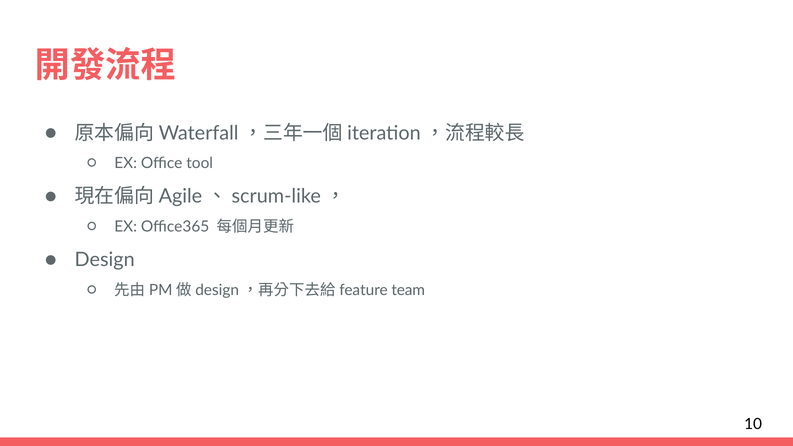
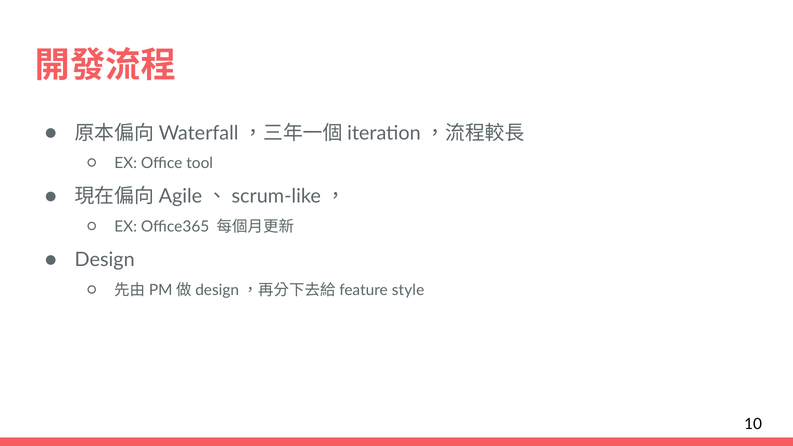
team: team -> style
